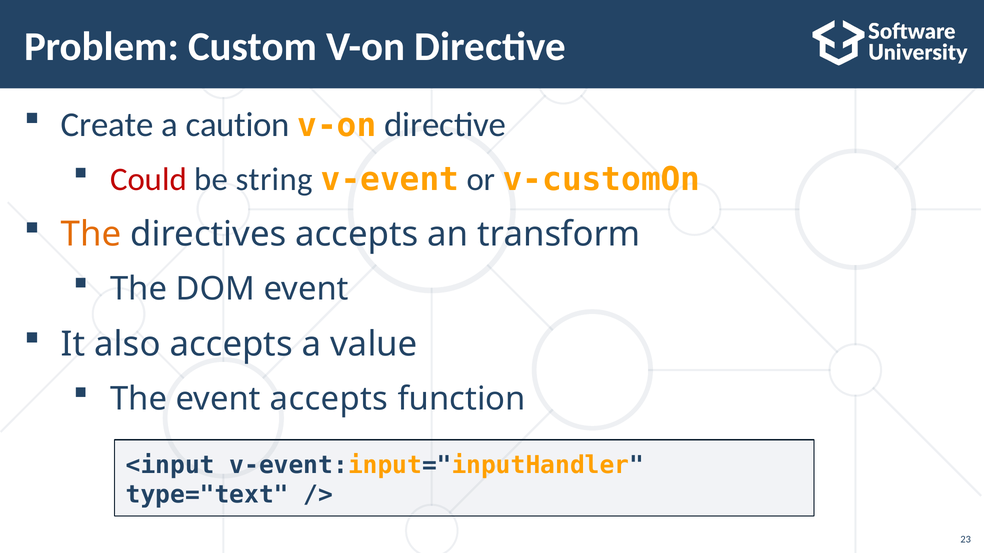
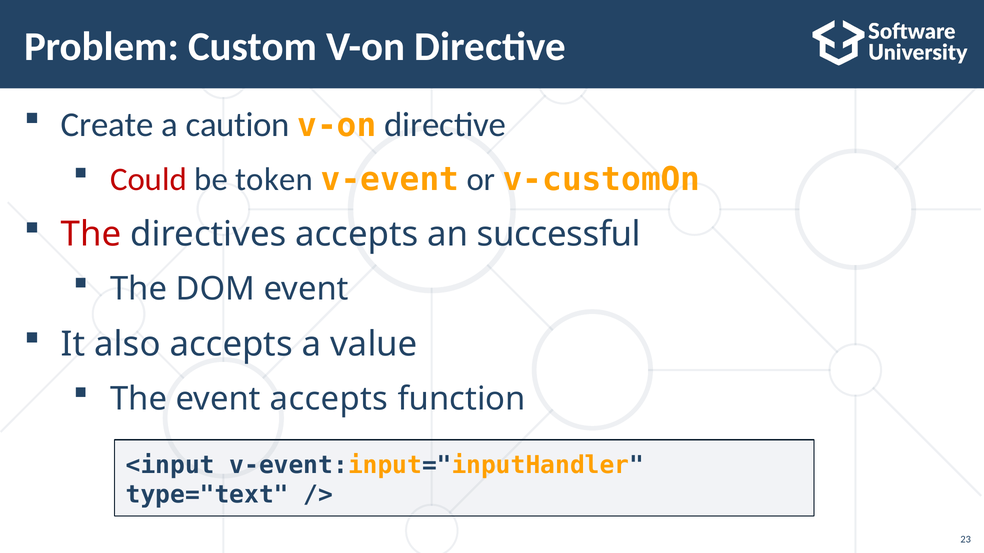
string: string -> token
The at (91, 235) colour: orange -> red
transform: transform -> successful
